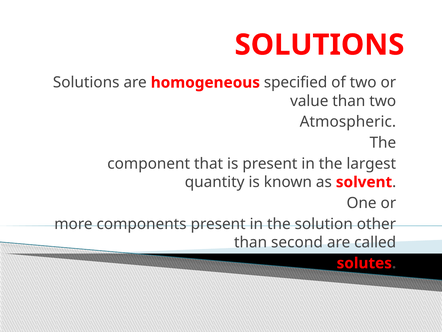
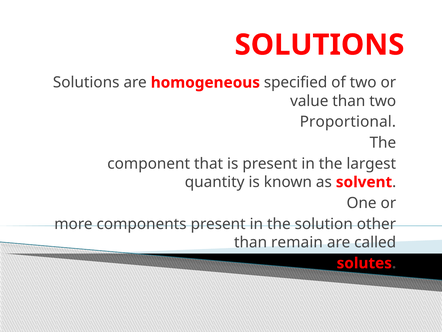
Atmospheric: Atmospheric -> Proportional
second: second -> remain
